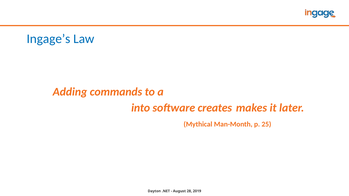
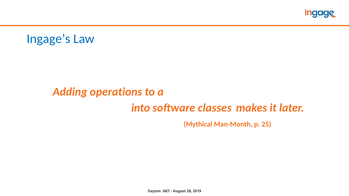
commands: commands -> operations
creates: creates -> classes
